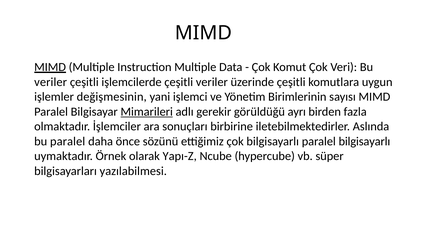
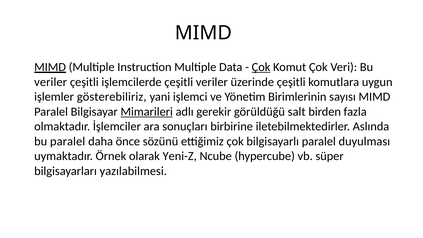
Çok at (261, 67) underline: none -> present
değişmesinin: değişmesinin -> gösterebiliriz
ayrı: ayrı -> salt
paralel bilgisayarlı: bilgisayarlı -> duyulması
Yapı-Z: Yapı-Z -> Yeni-Z
